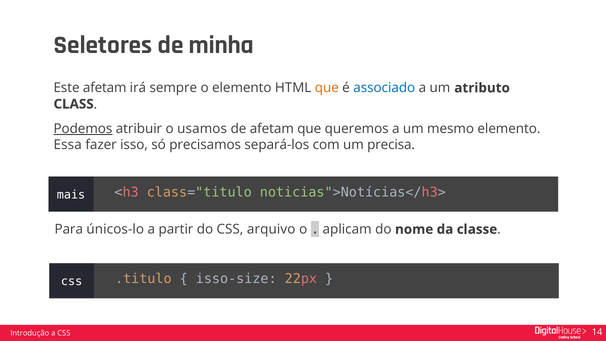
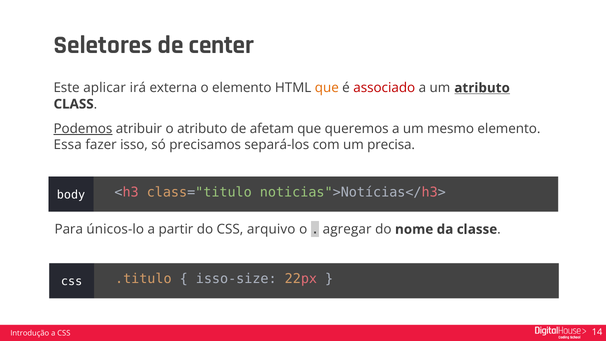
minha: minha -> center
Este afetam: afetam -> aplicar
sempre: sempre -> externa
associado colour: blue -> red
atributo at (482, 88) underline: none -> present
o usamos: usamos -> atributo
mais: mais -> body
aplicam: aplicam -> agregar
